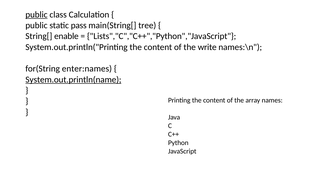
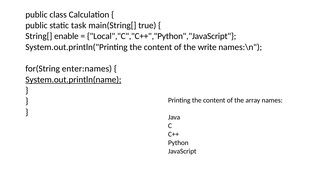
public at (36, 15) underline: present -> none
pass: pass -> task
tree: tree -> true
Lists","C","C++","Python","JavaScript: Lists","C","C++","Python","JavaScript -> Local","C","C++","Python","JavaScript
